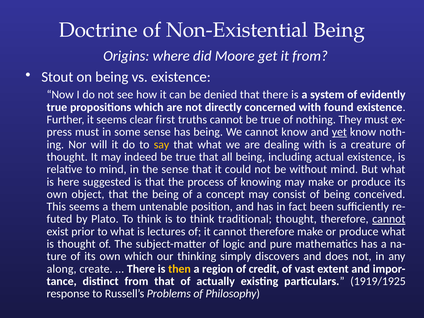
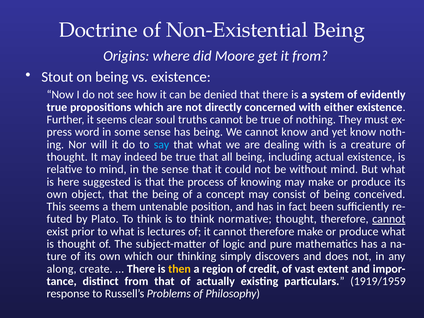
found: found -> either
first: first -> soul
must at (87, 132): must -> word
yet underline: present -> none
say colour: yellow -> light blue
traditional: traditional -> normative
1919/1925: 1919/1925 -> 1919/1959
